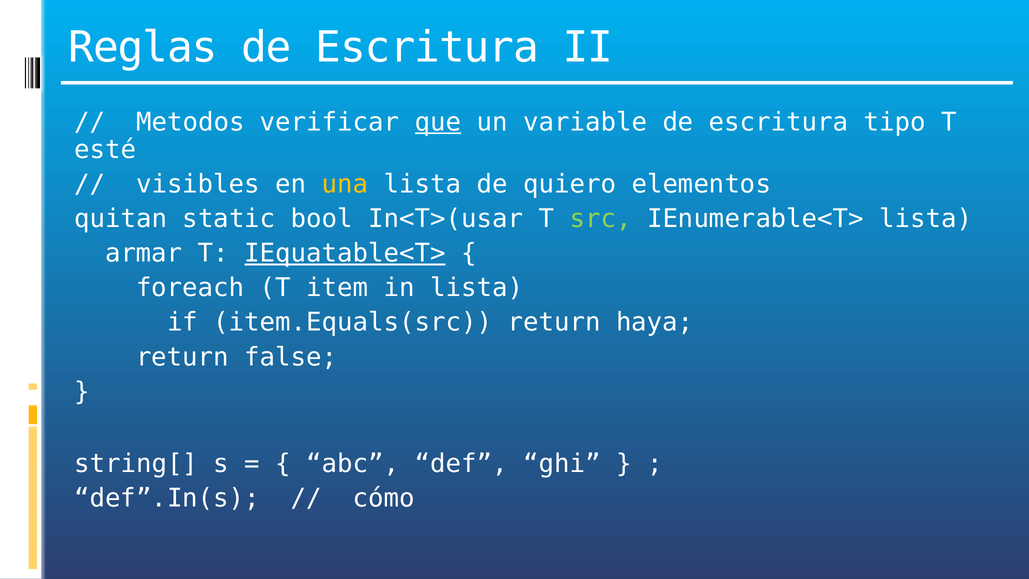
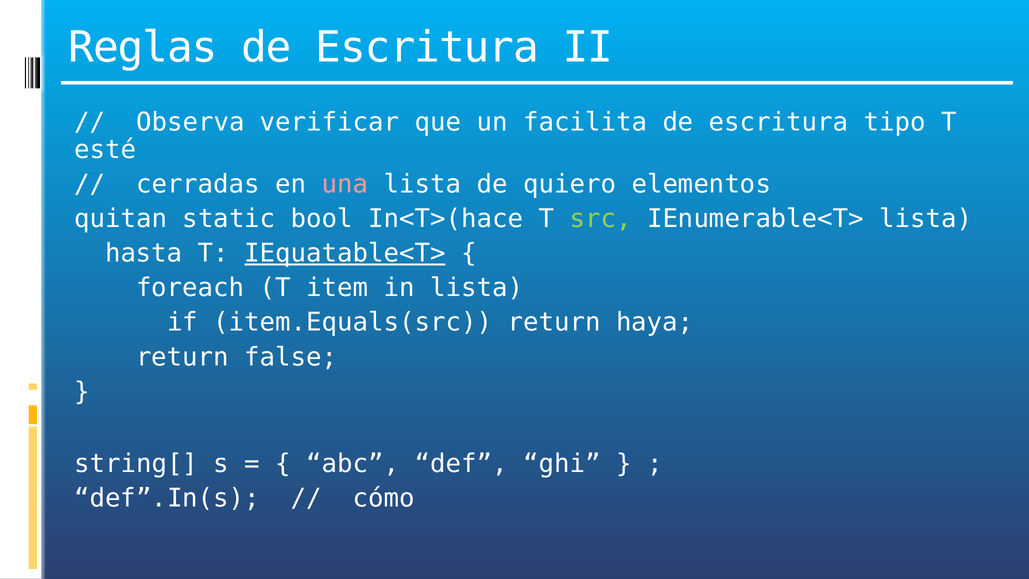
Metodos: Metodos -> Observa
que underline: present -> none
variable: variable -> facilita
visibles: visibles -> cerradas
una colour: yellow -> pink
In<T>(usar: In<T>(usar -> In<T>(hace
armar: armar -> hasta
